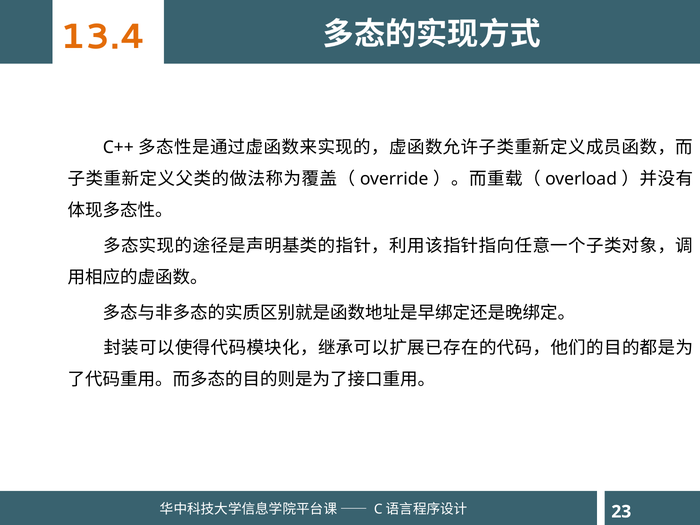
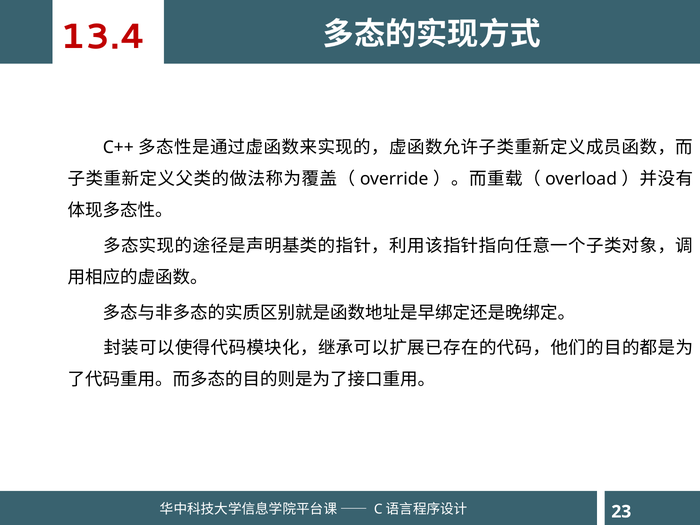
13.4 colour: orange -> red
